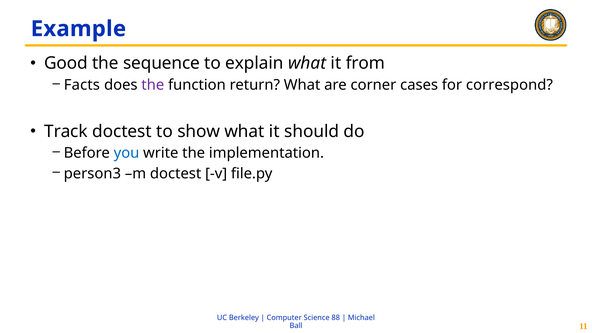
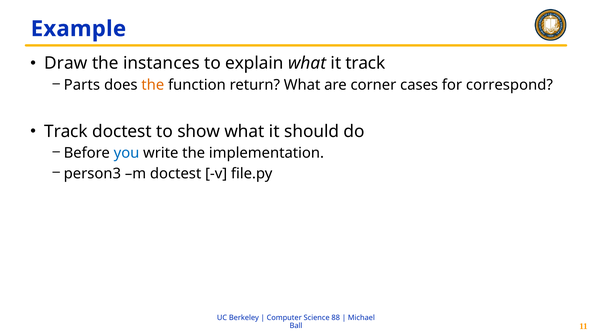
Good: Good -> Draw
sequence: sequence -> instances
it from: from -> track
Facts: Facts -> Parts
the at (153, 85) colour: purple -> orange
